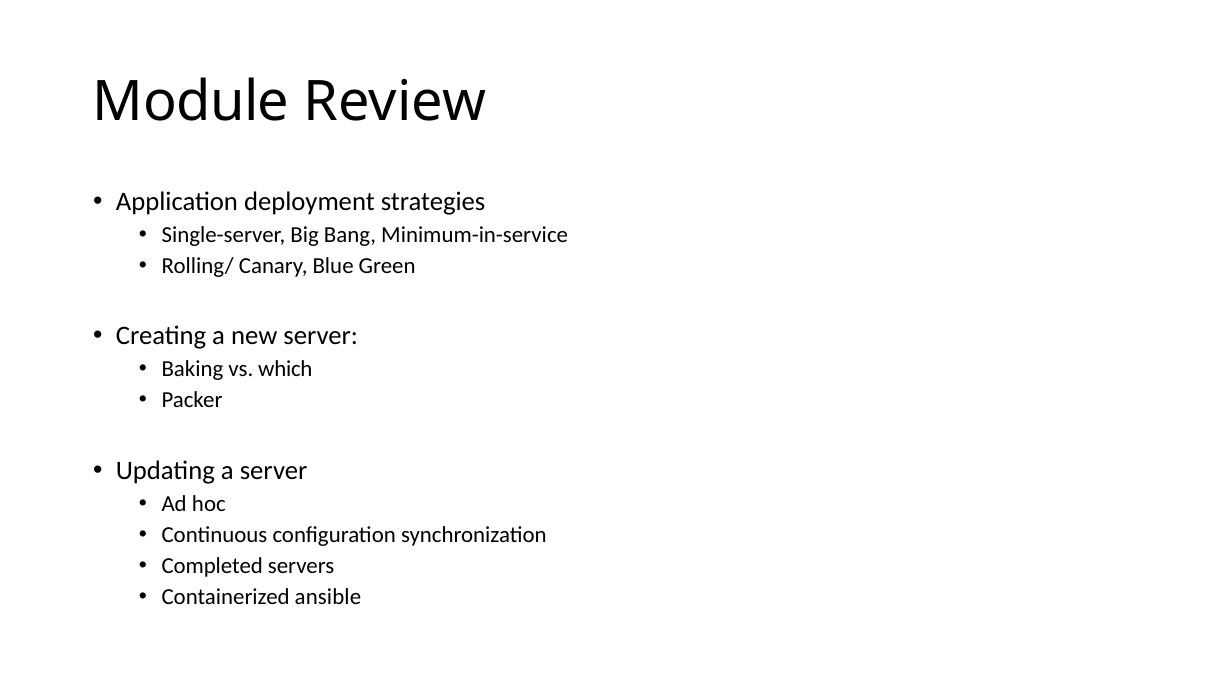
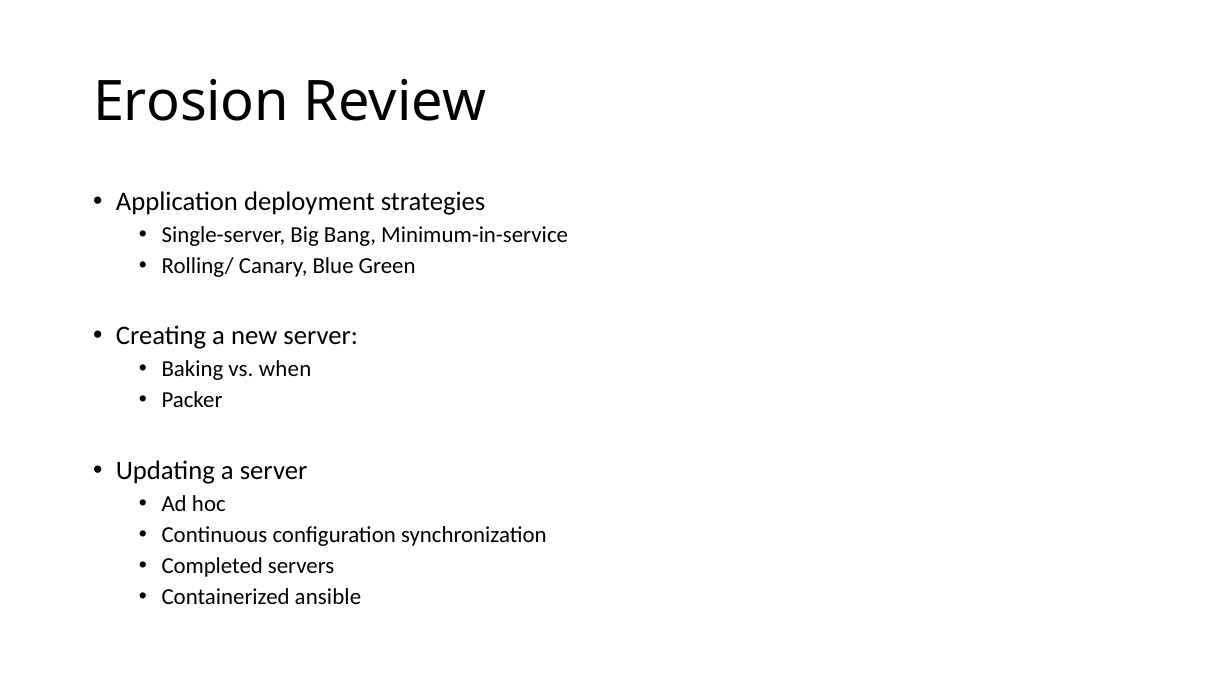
Module: Module -> Erosion
which: which -> when
